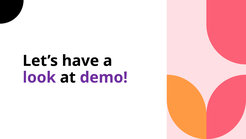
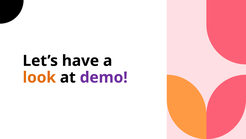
look colour: purple -> orange
